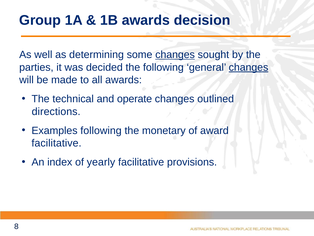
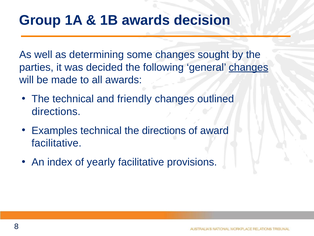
changes at (175, 55) underline: present -> none
operate: operate -> friendly
Examples following: following -> technical
the monetary: monetary -> directions
